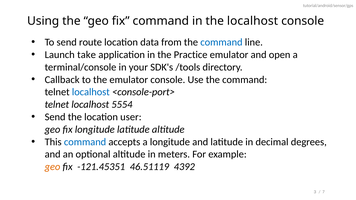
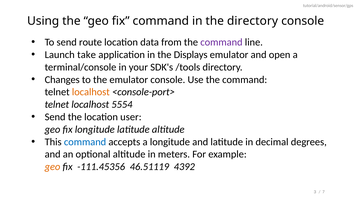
the localhost: localhost -> directory
command at (221, 42) colour: blue -> purple
Practice: Practice -> Displays
Callback: Callback -> Changes
localhost at (91, 92) colour: blue -> orange
-121.45351: -121.45351 -> -111.45356
